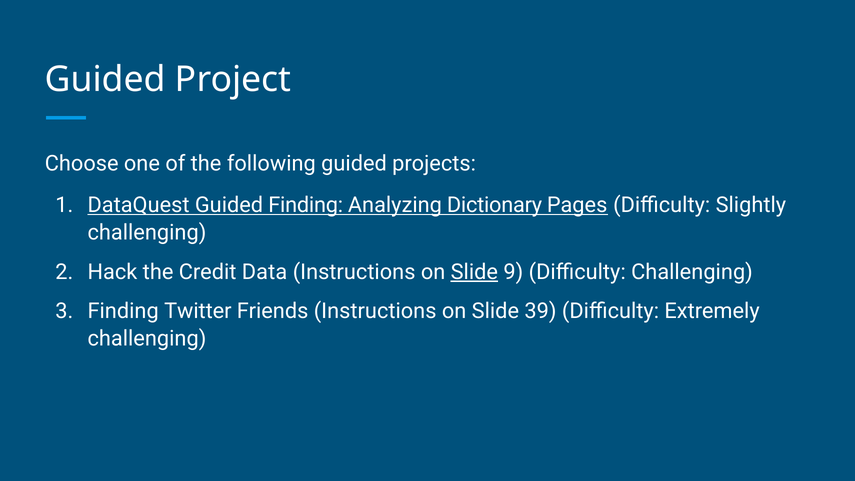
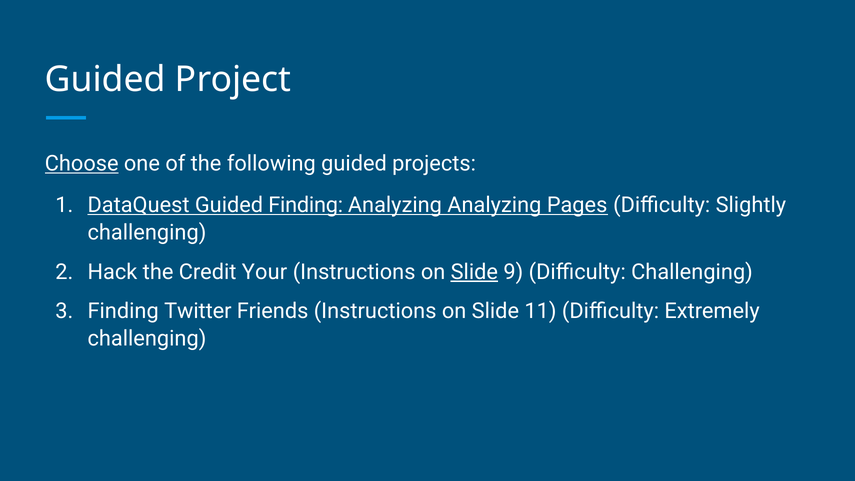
Choose underline: none -> present
Analyzing Dictionary: Dictionary -> Analyzing
Data: Data -> Your
39: 39 -> 11
